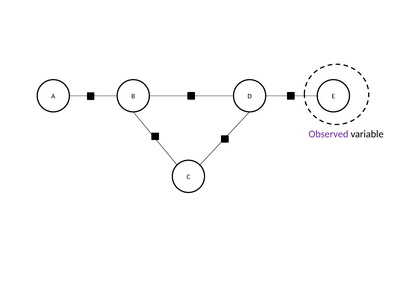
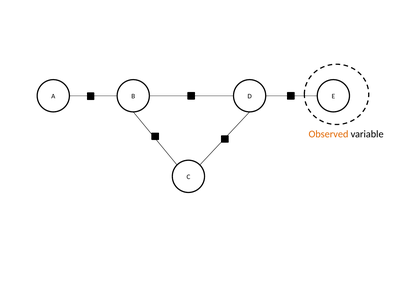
Observed colour: purple -> orange
